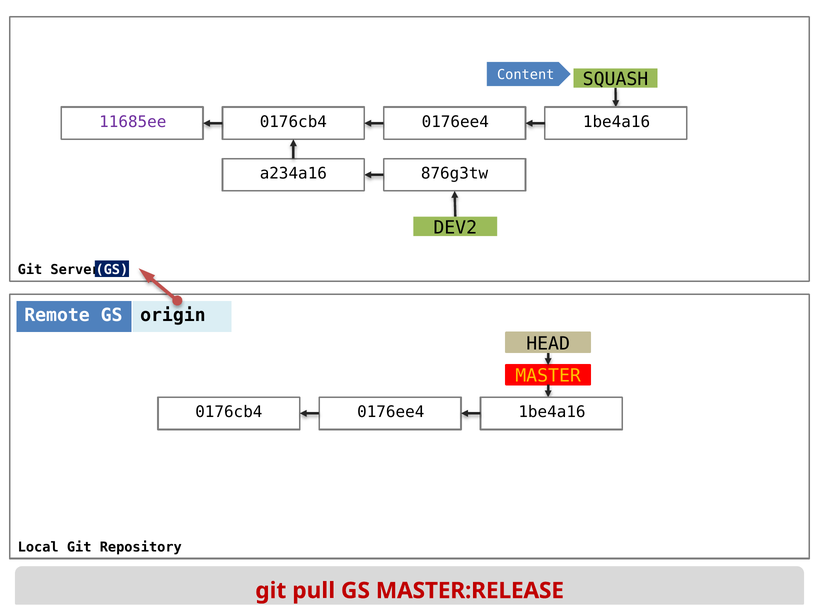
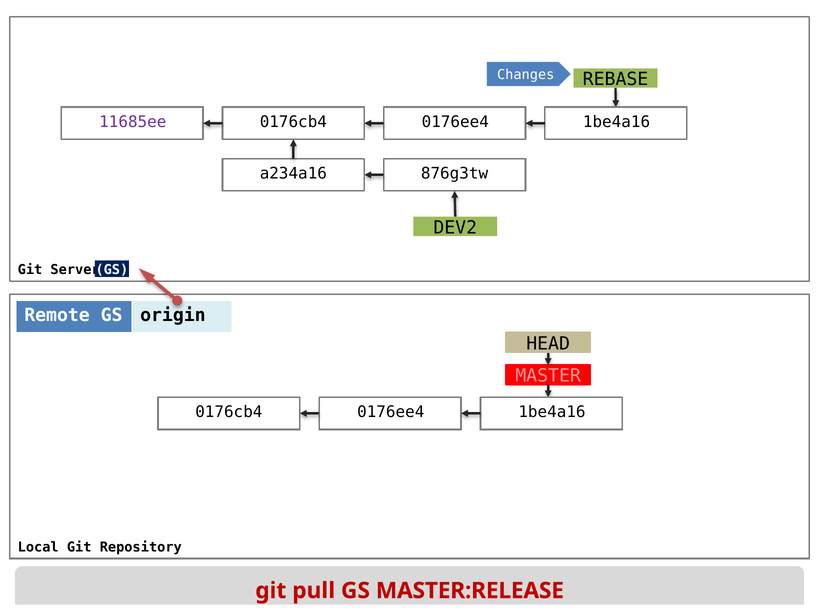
Content: Content -> Changes
SQUASH: SQUASH -> REBASE
MASTER colour: yellow -> pink
